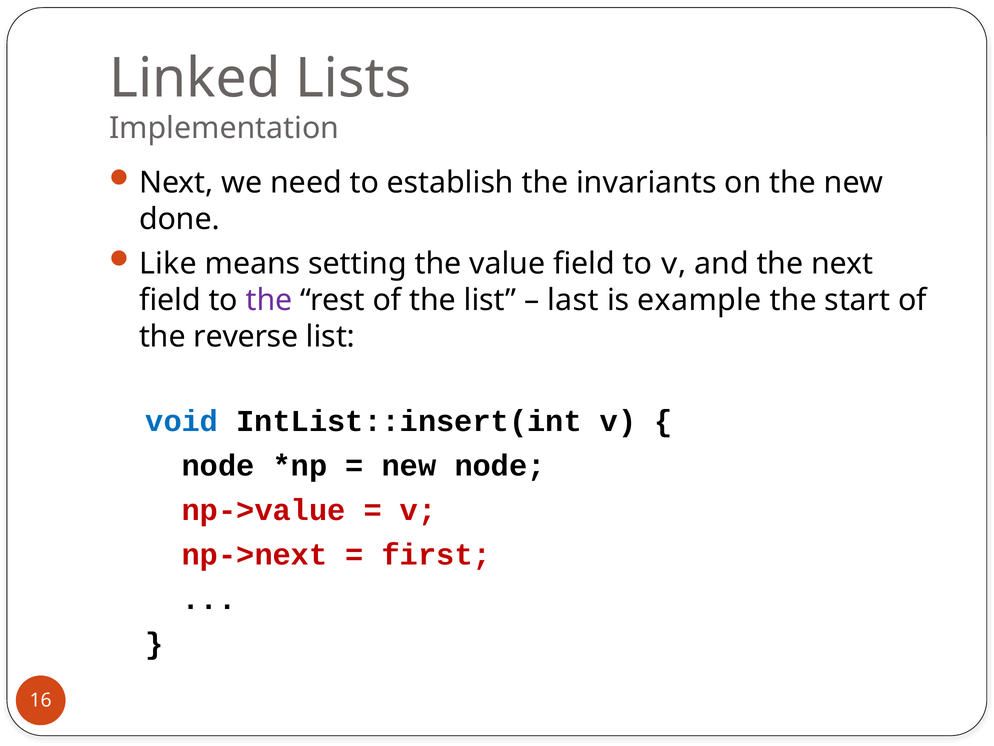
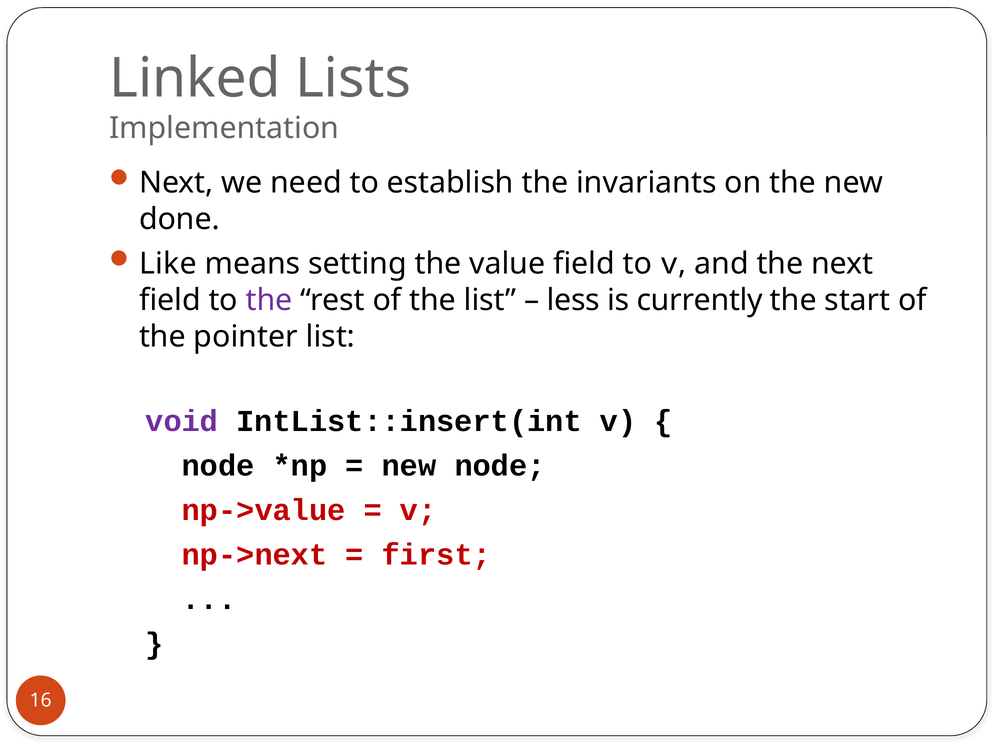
last: last -> less
example: example -> currently
reverse: reverse -> pointer
void colour: blue -> purple
